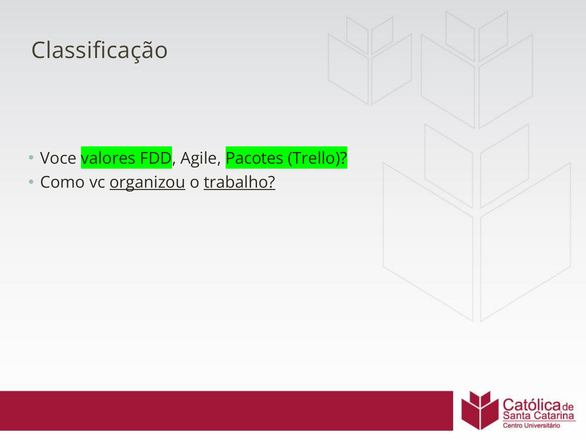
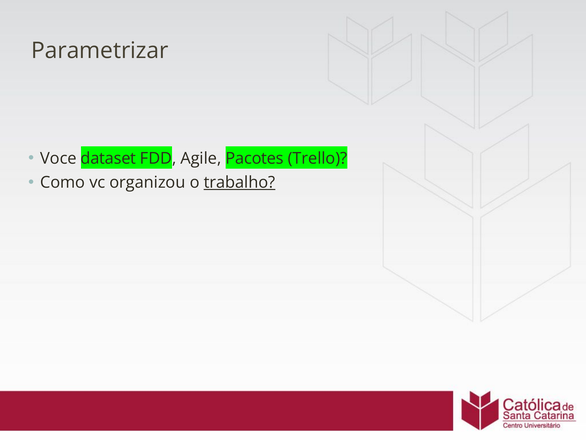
Classificação: Classificação -> Parametrizar
valores: valores -> dataset
organizou underline: present -> none
